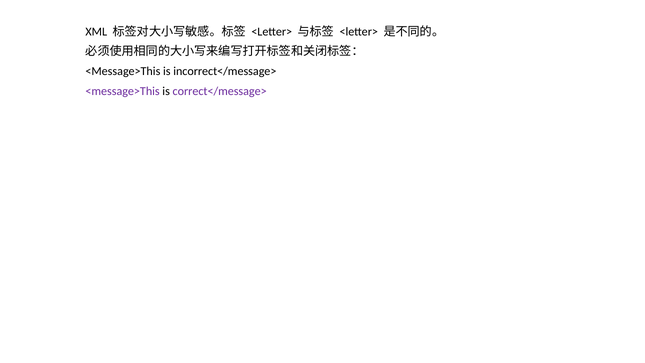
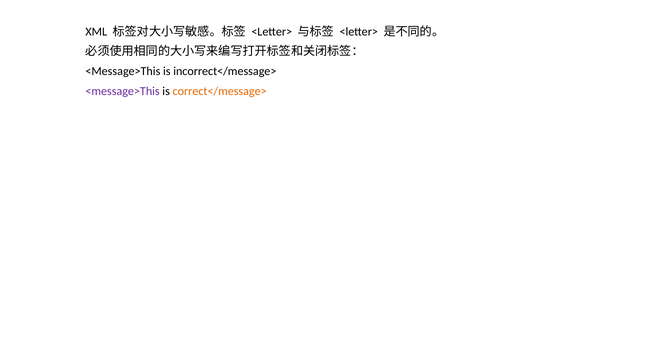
correct</message> colour: purple -> orange
